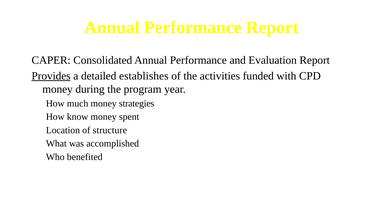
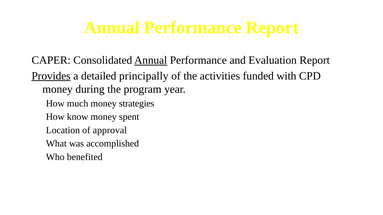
Annual at (151, 60) underline: none -> present
establishes: establishes -> principally
structure: structure -> approval
